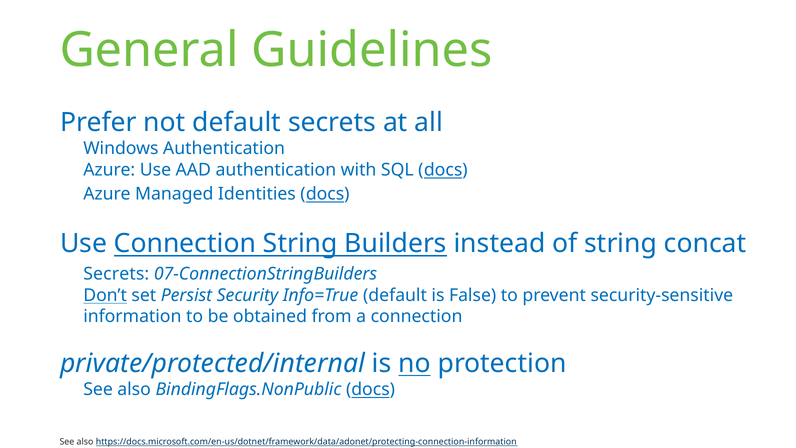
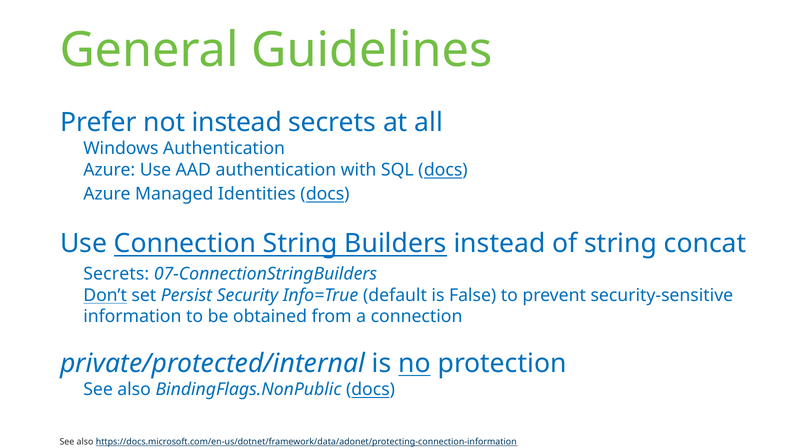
not default: default -> instead
